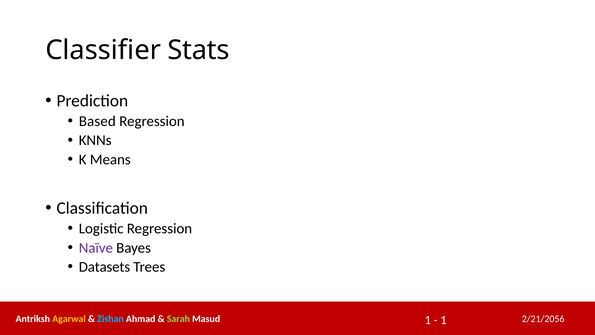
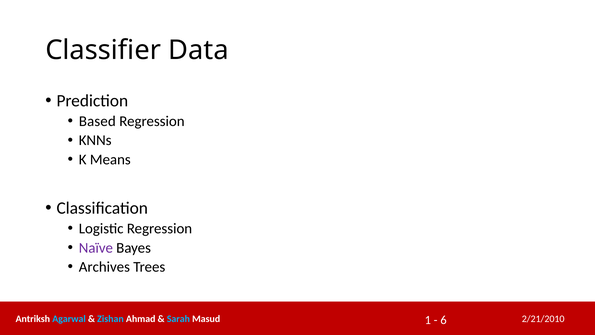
Stats: Stats -> Data
Datasets: Datasets -> Archives
Agarwal colour: yellow -> light blue
Sarah colour: light green -> light blue
2/21/2056: 2/21/2056 -> 2/21/2010
1 at (443, 320): 1 -> 6
